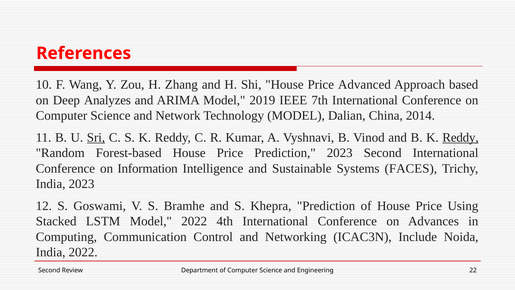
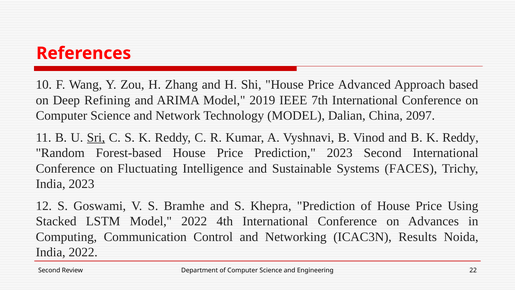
Analyzes: Analyzes -> Refining
2014: 2014 -> 2097
Reddy at (460, 137) underline: present -> none
Information: Information -> Fluctuating
Include: Include -> Results
